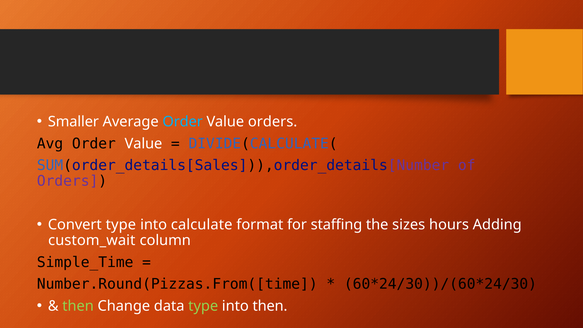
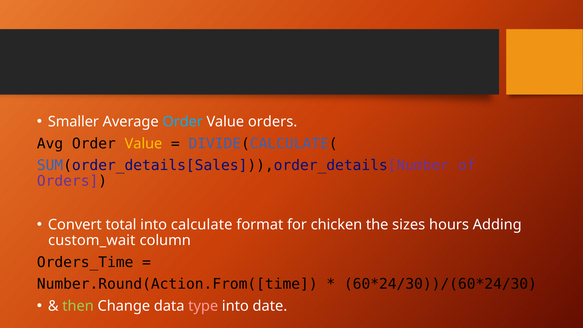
Value at (143, 144) colour: white -> yellow
Convert type: type -> total
staffing: staffing -> chicken
Simple_Time: Simple_Time -> Orders_Time
Number.Round(Pizzas.From([time: Number.Round(Pizzas.From([time -> Number.Round(Action.From([time
type at (203, 306) colour: light green -> pink
into then: then -> date
